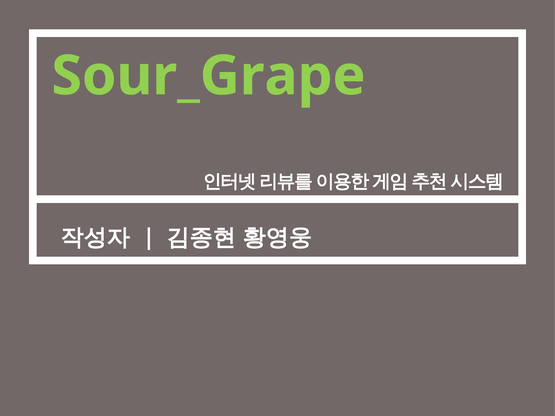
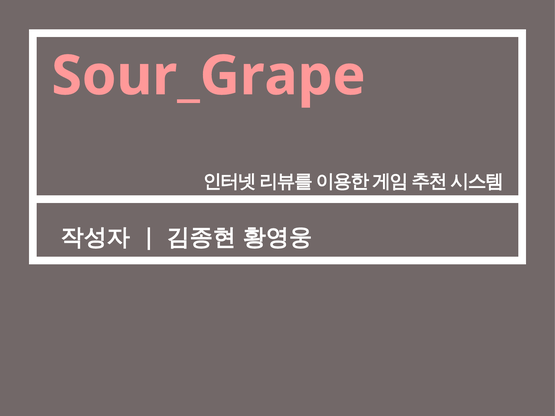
Sour_Grape colour: light green -> pink
